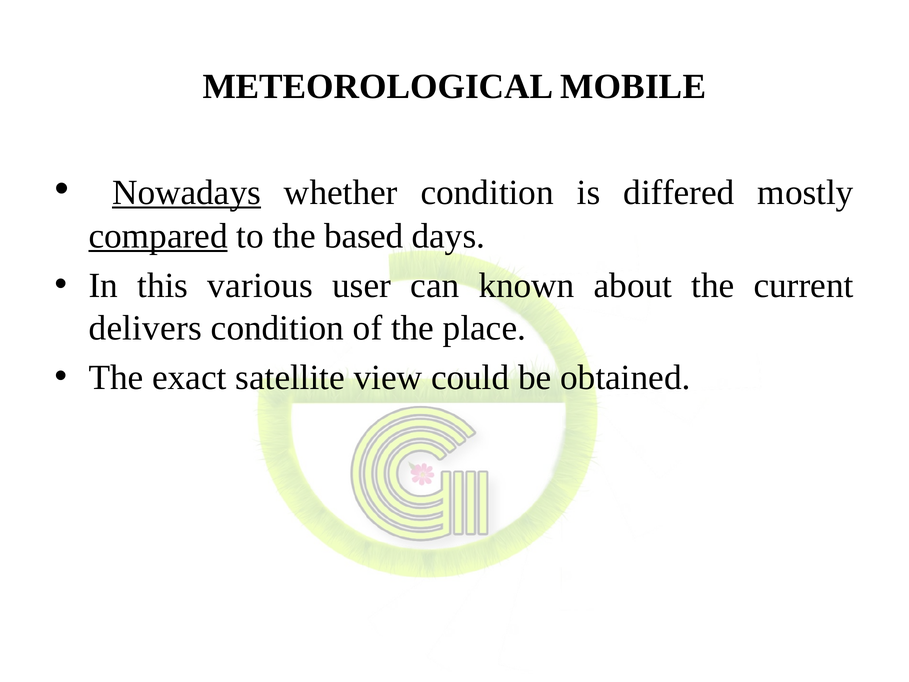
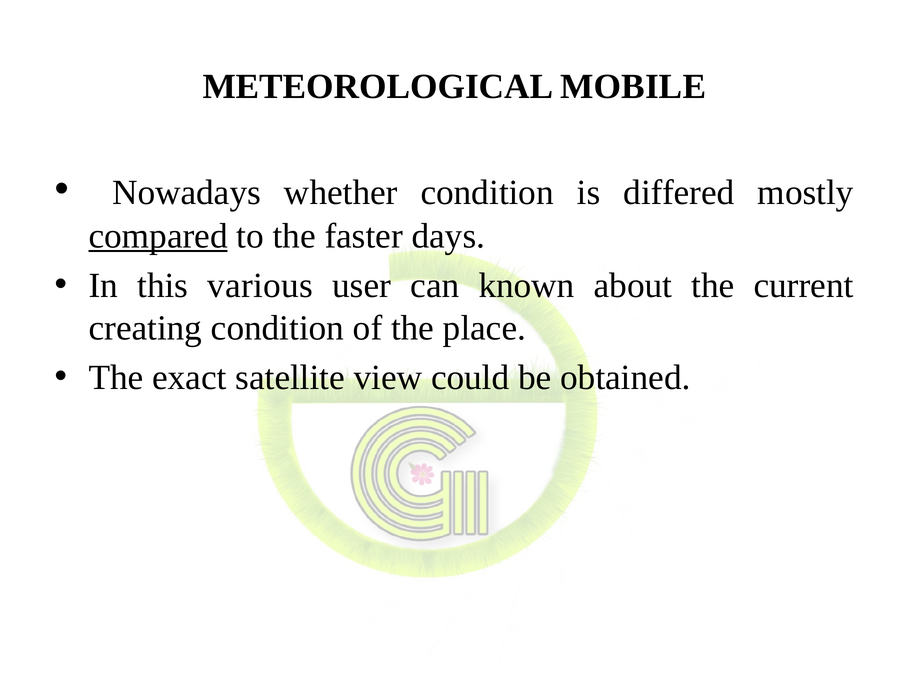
Nowadays underline: present -> none
based: based -> faster
delivers: delivers -> creating
